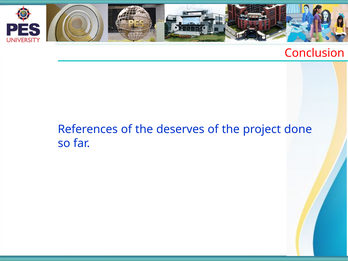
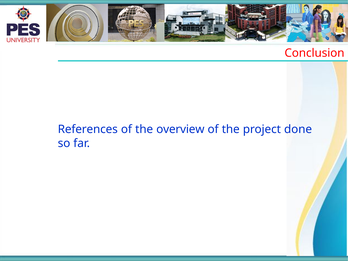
deserves: deserves -> overview
